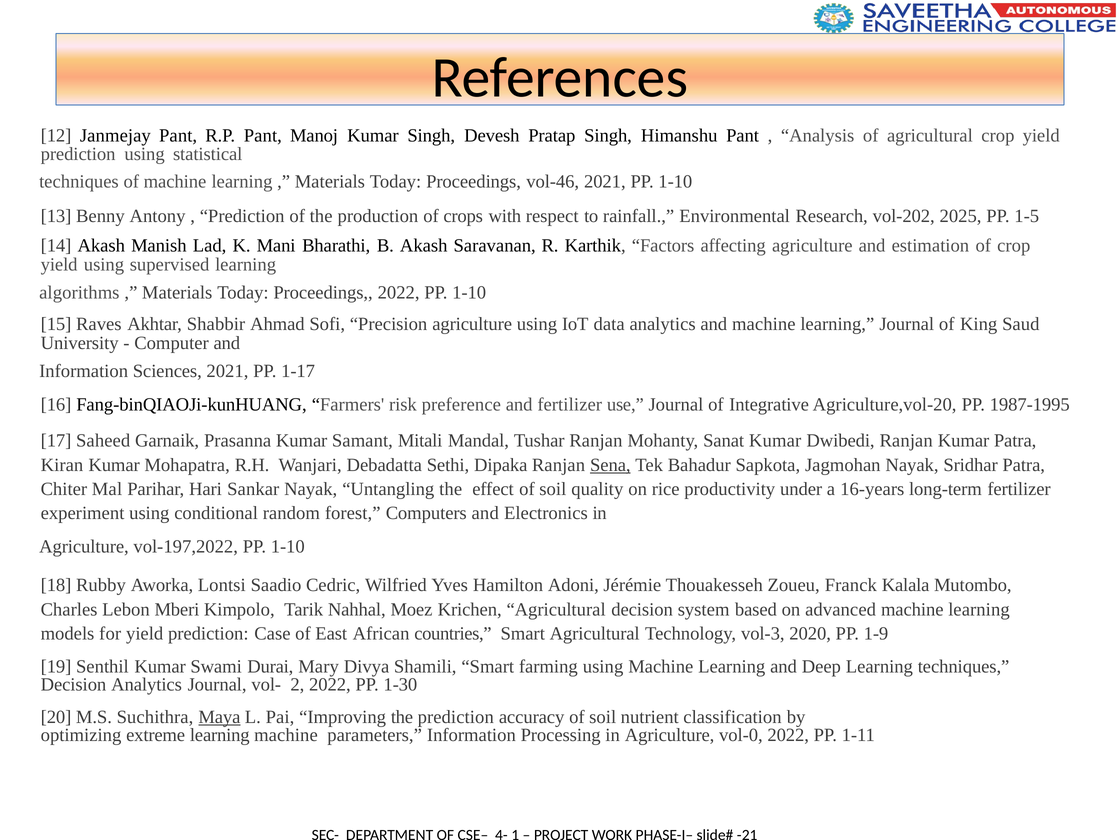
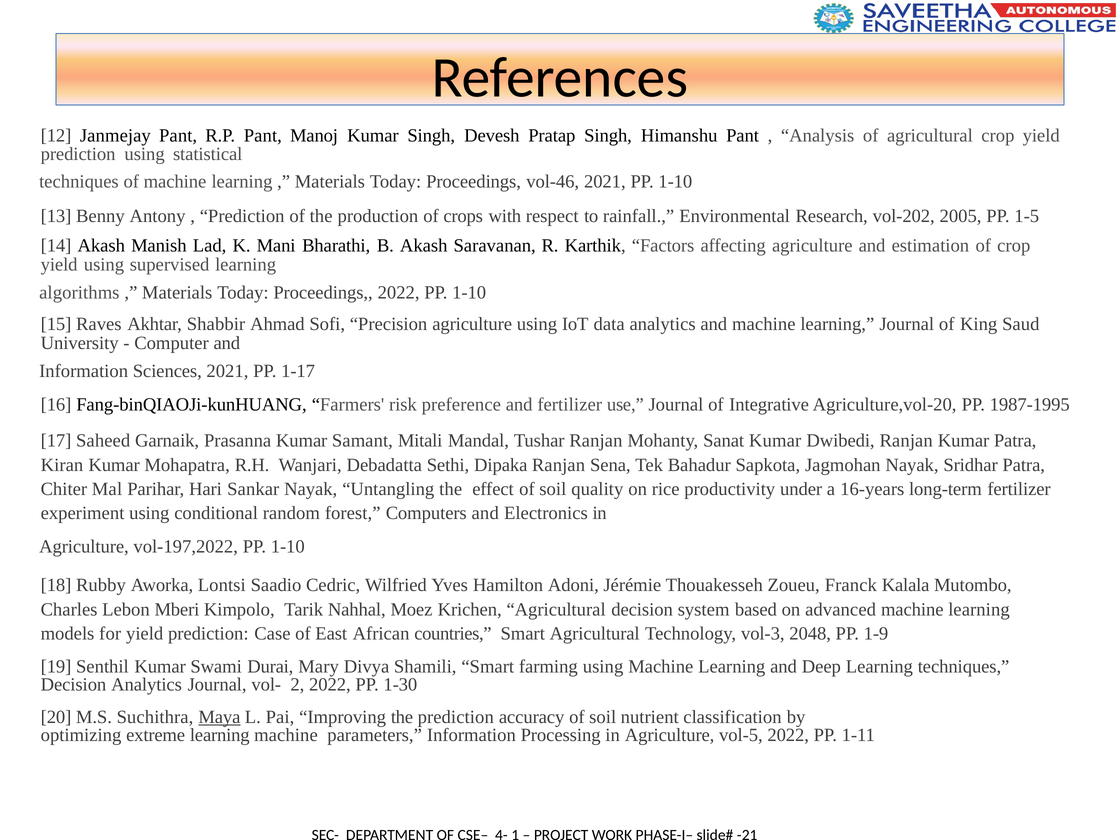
2025: 2025 -> 2005
Sena underline: present -> none
2020: 2020 -> 2048
vol-0: vol-0 -> vol-5
